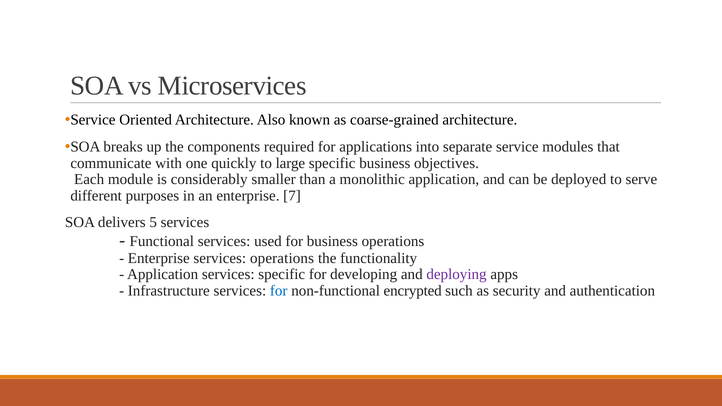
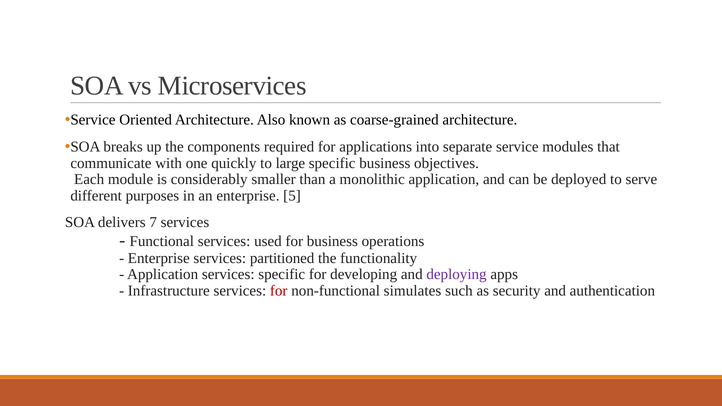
7: 7 -> 5
5: 5 -> 7
services operations: operations -> partitioned
for at (279, 291) colour: blue -> red
encrypted: encrypted -> simulates
